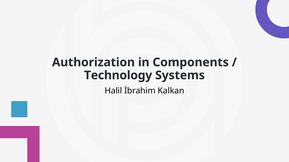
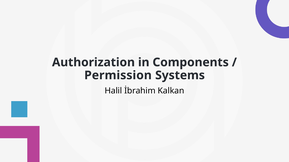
Technology: Technology -> Permission
